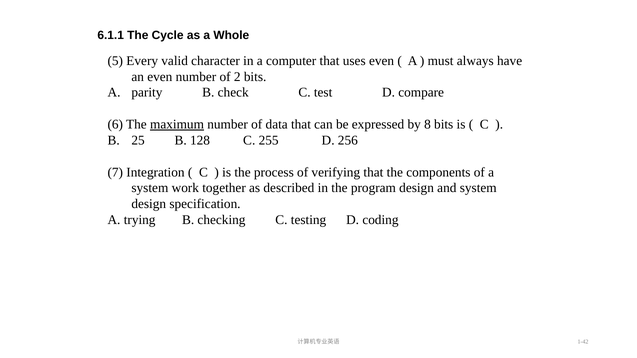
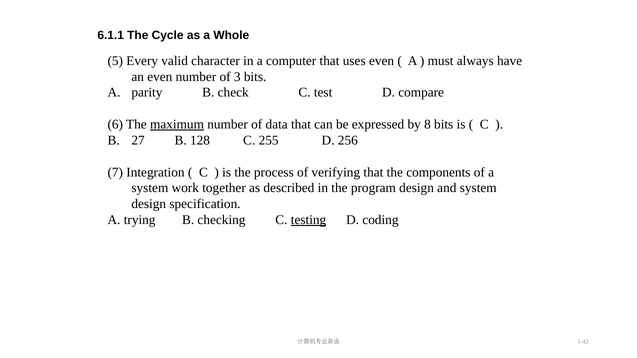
2: 2 -> 3
25: 25 -> 27
testing underline: none -> present
